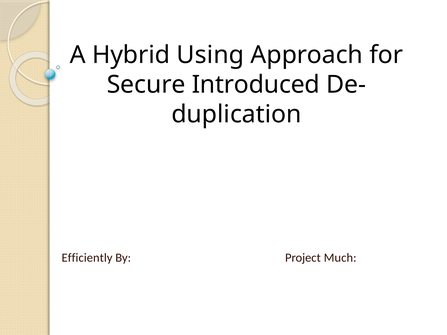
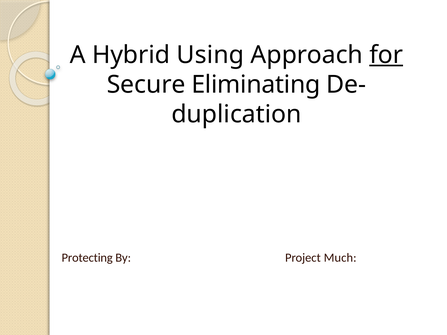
for underline: none -> present
Introduced: Introduced -> Eliminating
Efficiently: Efficiently -> Protecting
